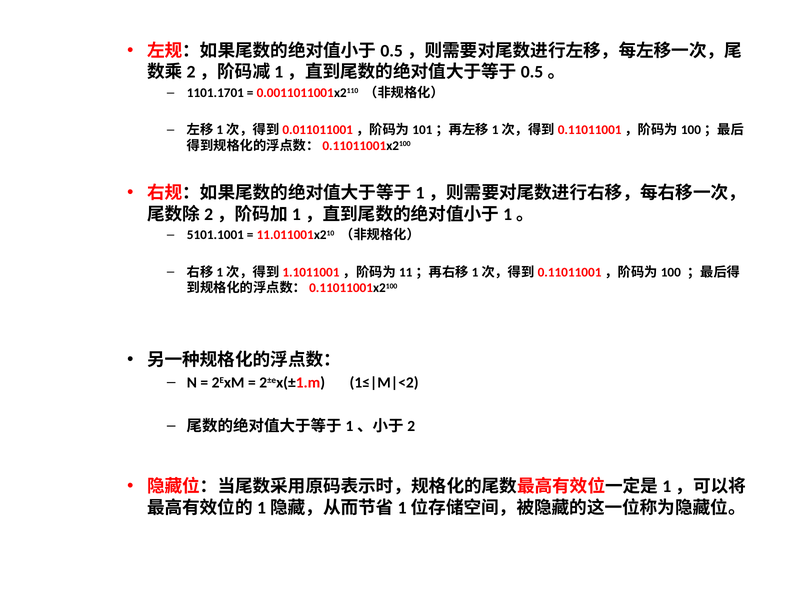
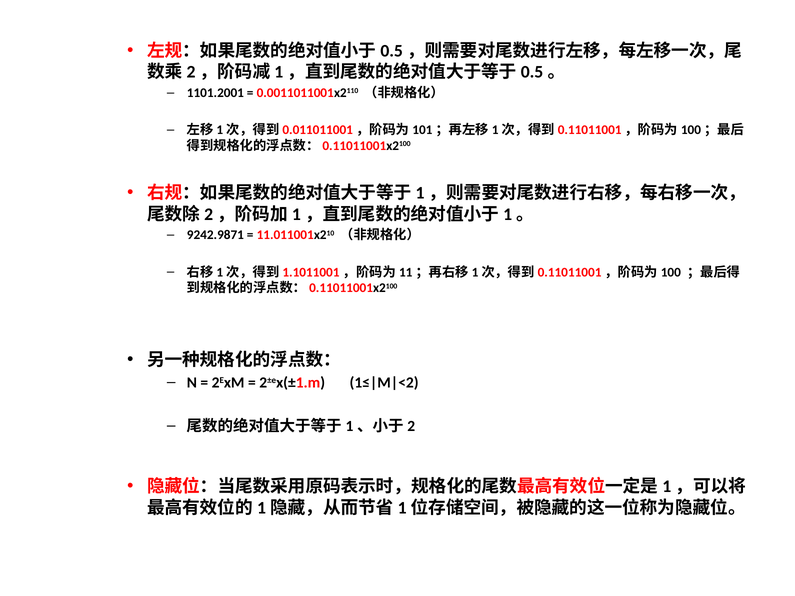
1101.1701: 1101.1701 -> 1101.2001
5101.1001: 5101.1001 -> 9242.9871
